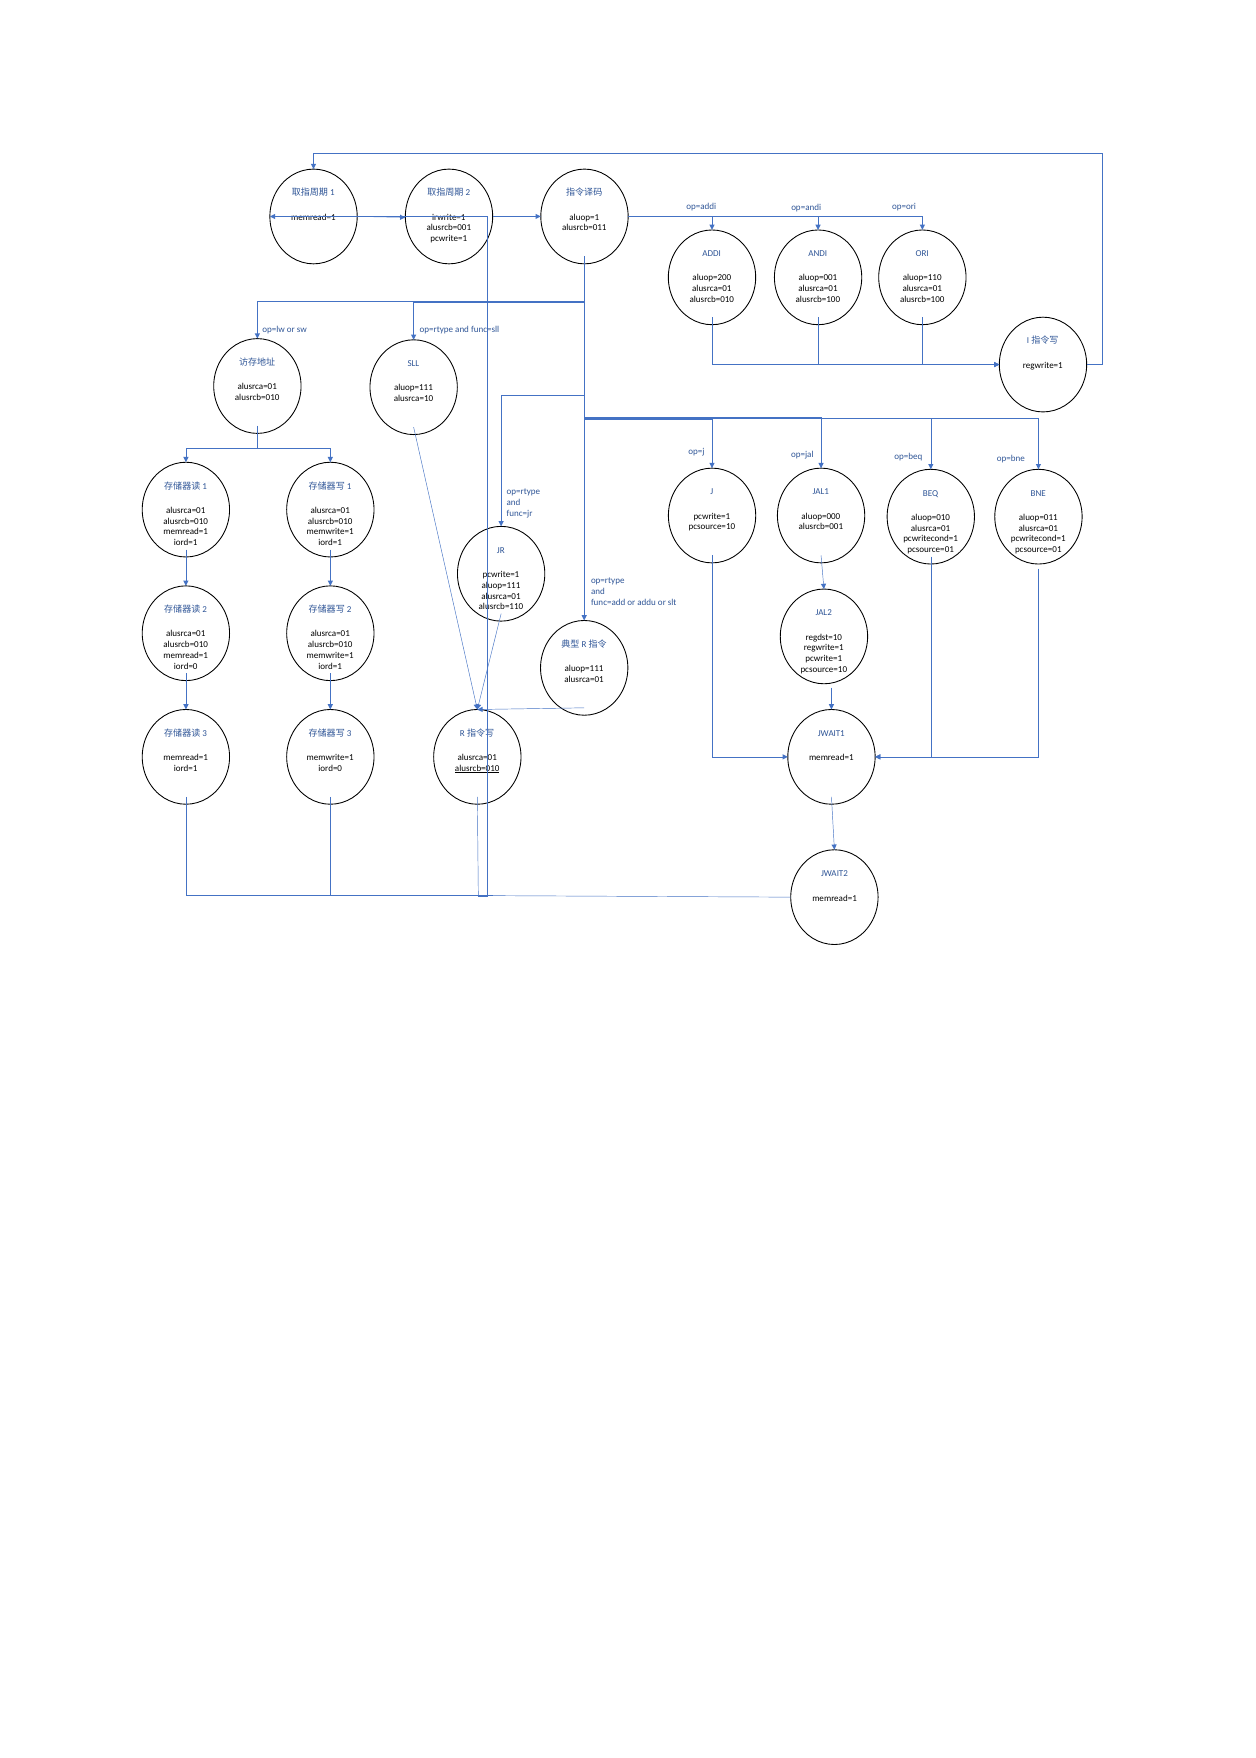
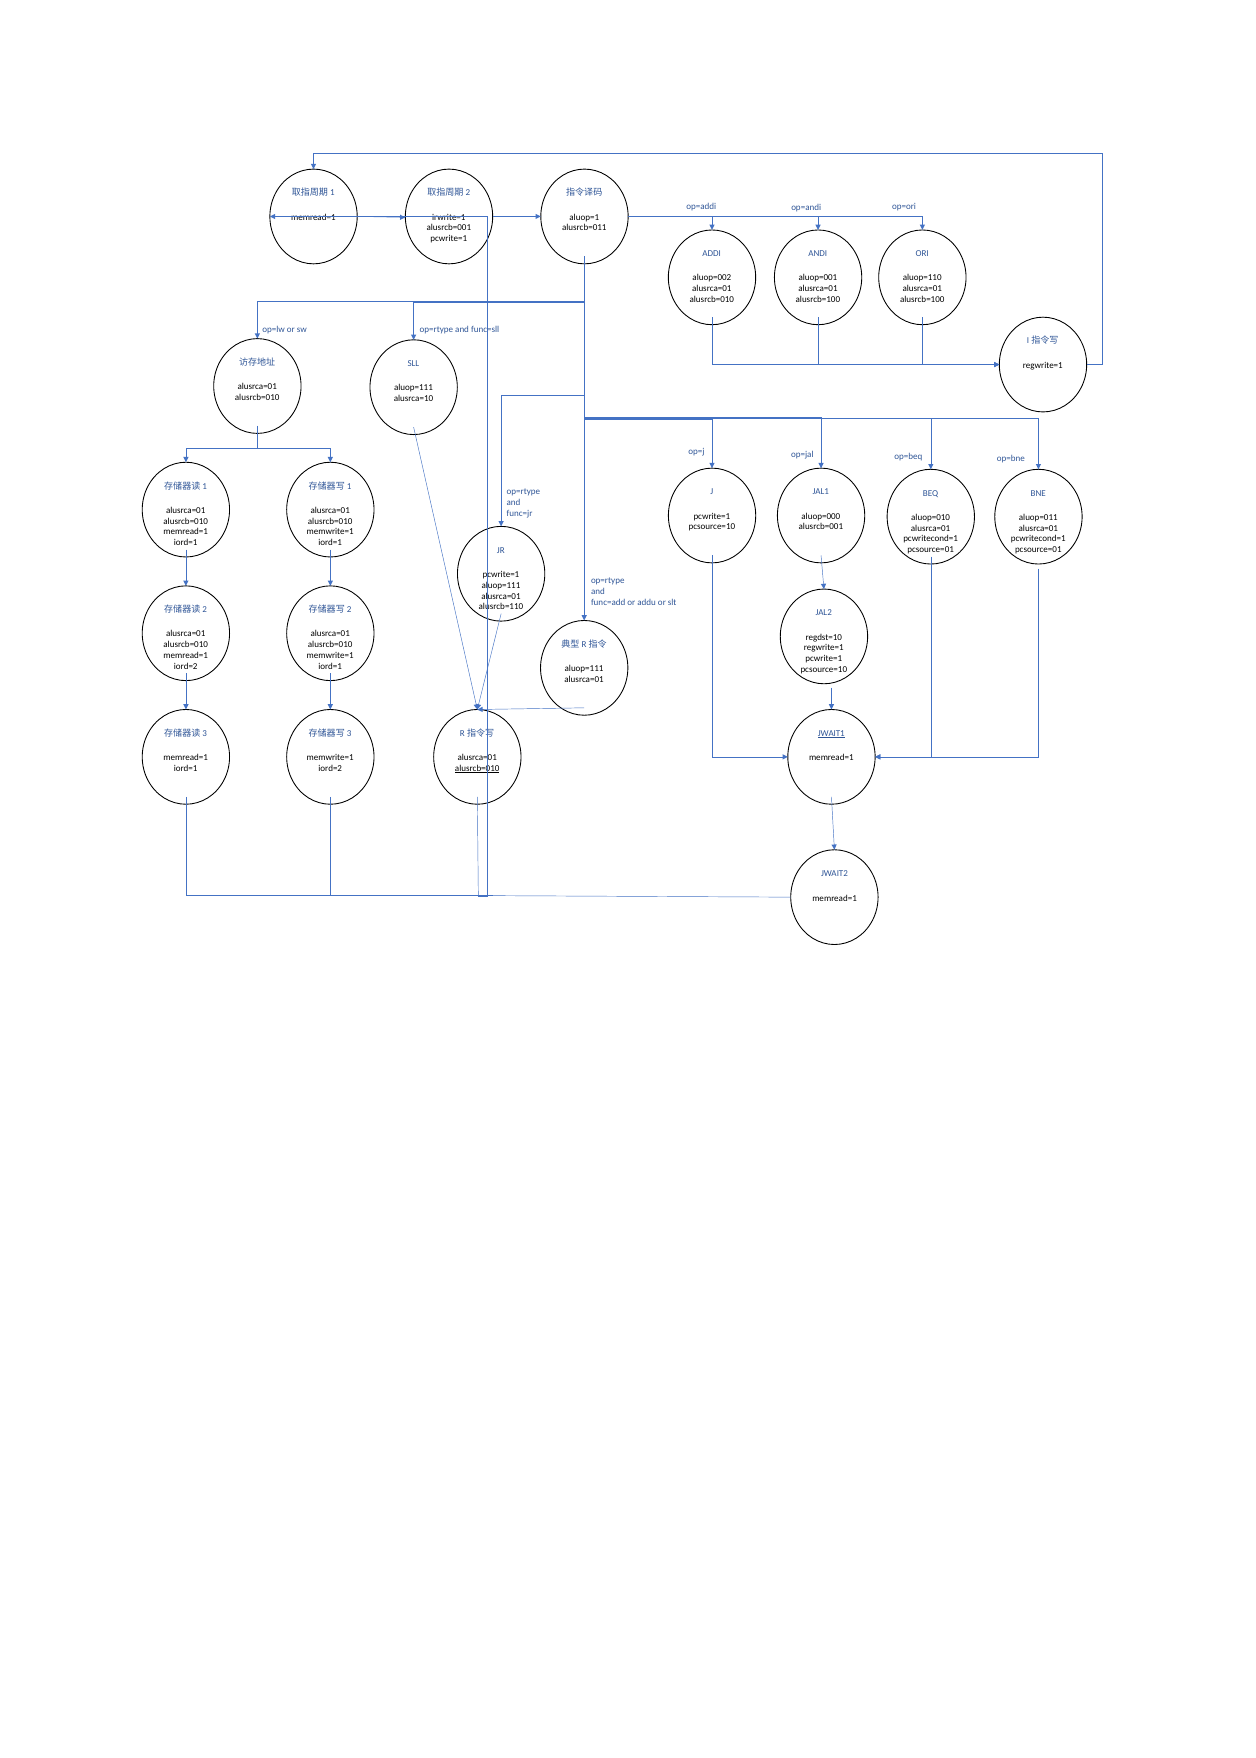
aluop=200: aluop=200 -> aluop=002
iord=0 at (186, 667): iord=0 -> iord=2
JWAIT1 underline: none -> present
iord=0 at (330, 768): iord=0 -> iord=2
